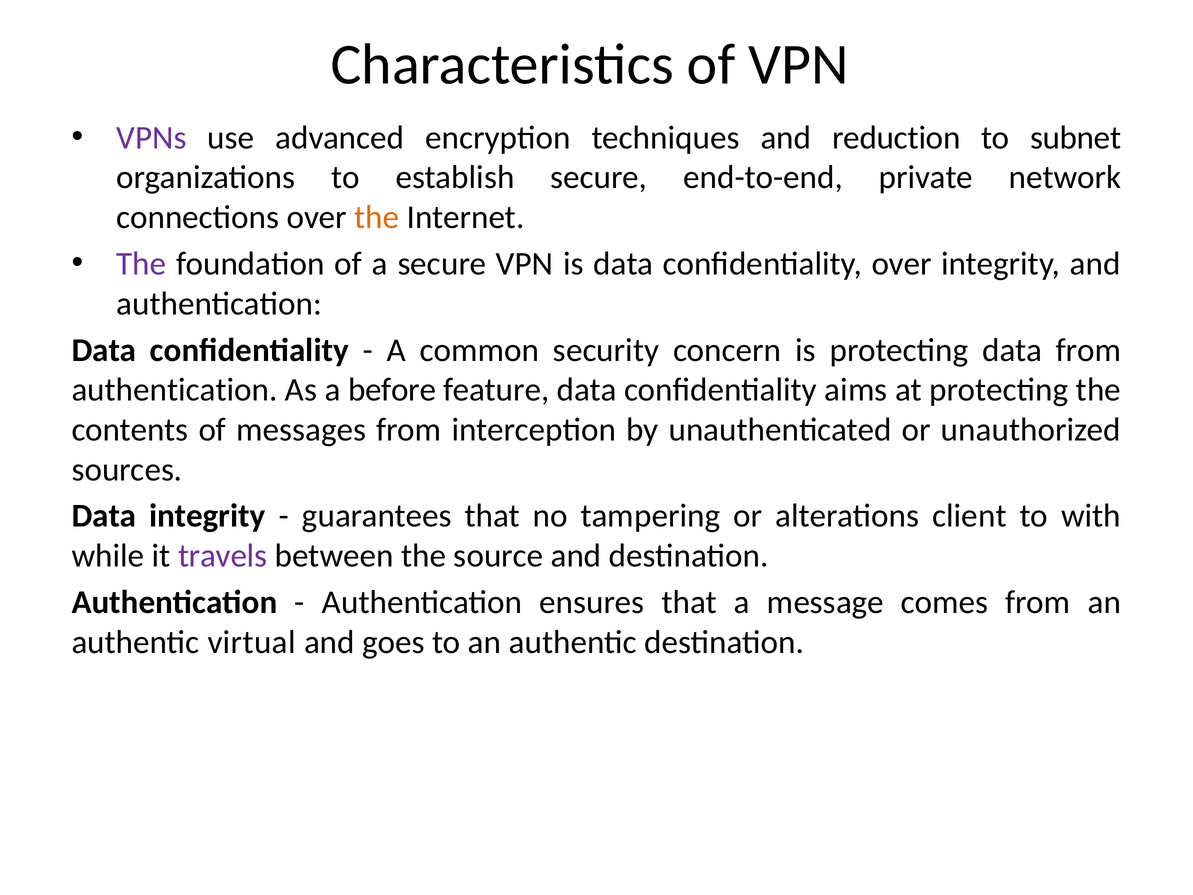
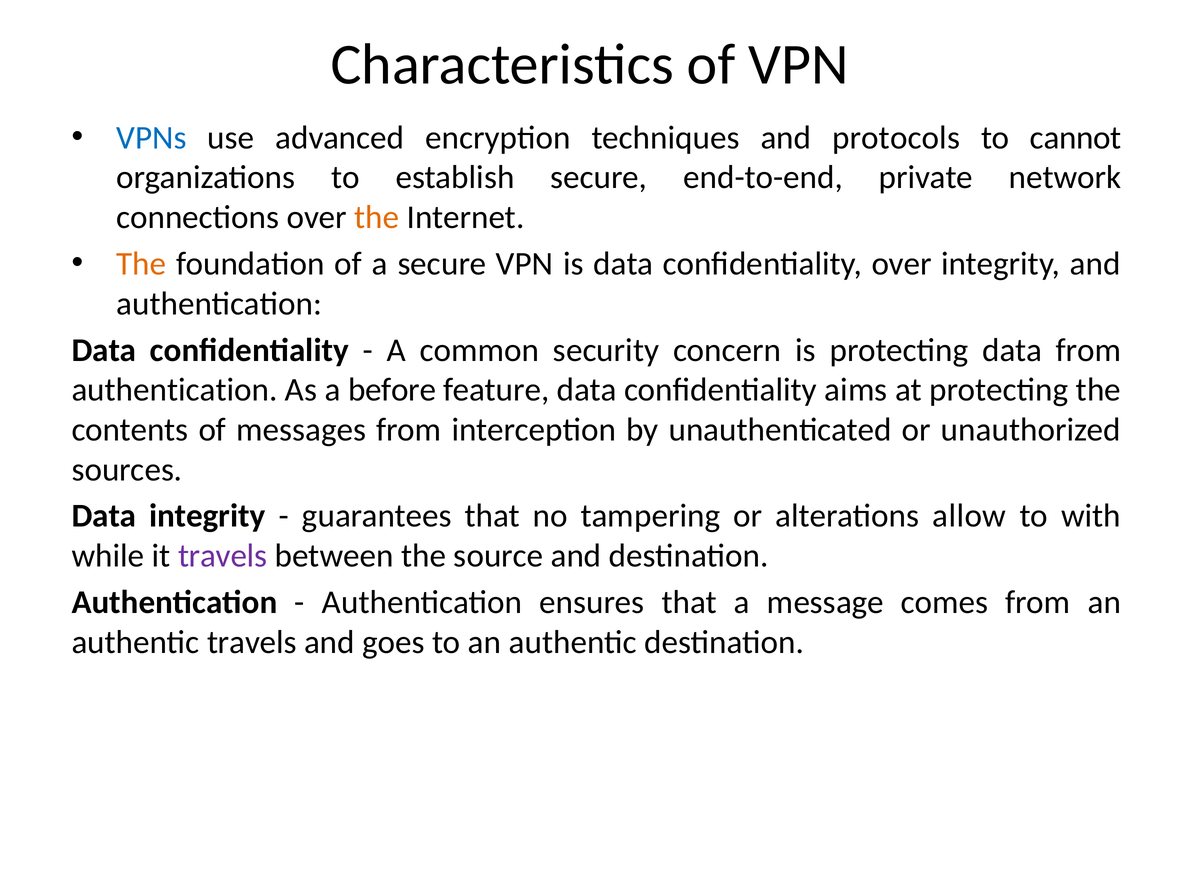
VPNs colour: purple -> blue
reduction: reduction -> protocols
subnet: subnet -> cannot
The at (141, 264) colour: purple -> orange
client: client -> allow
authentic virtual: virtual -> travels
